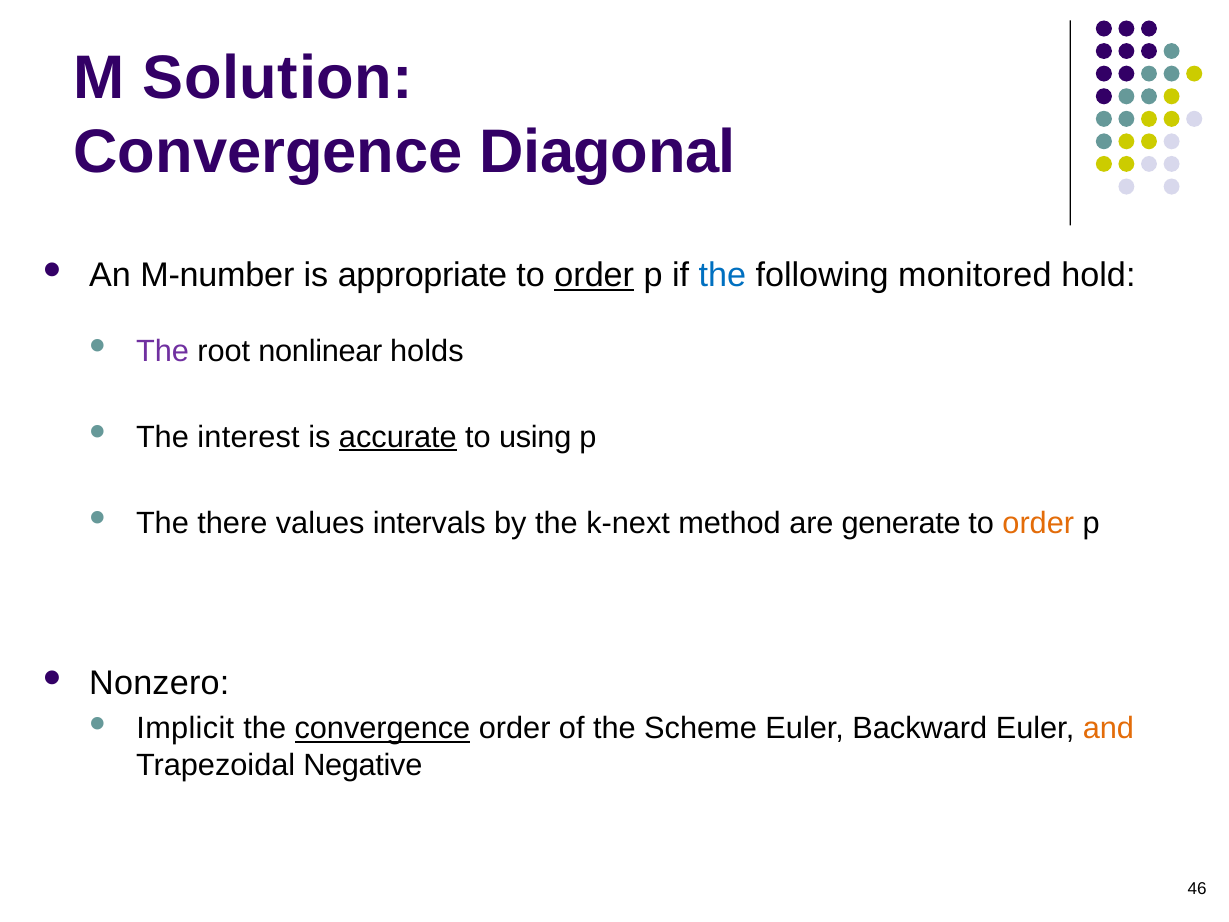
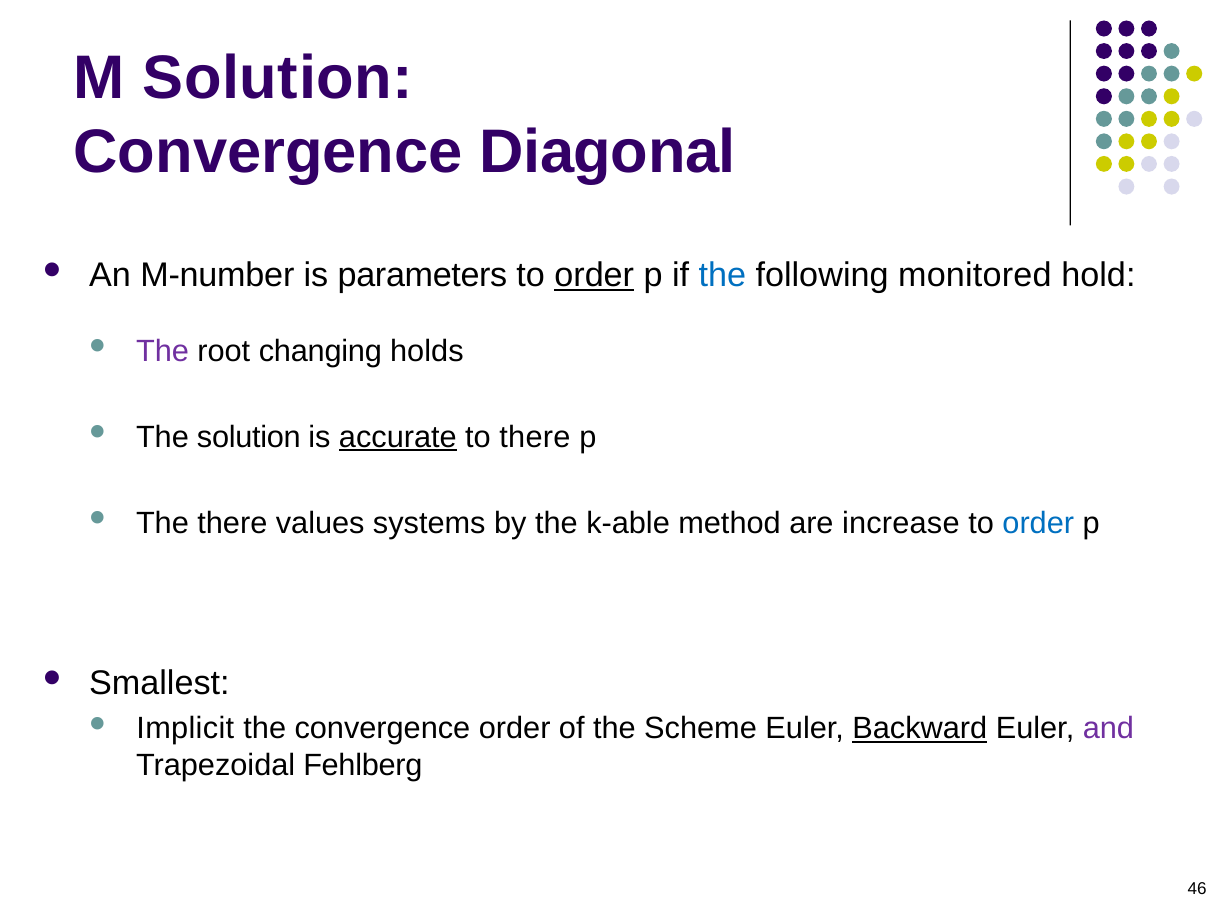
appropriate: appropriate -> parameters
nonlinear: nonlinear -> changing
The interest: interest -> solution
to using: using -> there
intervals: intervals -> systems
k-next: k-next -> k-able
generate: generate -> increase
order at (1038, 523) colour: orange -> blue
Nonzero: Nonzero -> Smallest
convergence at (382, 728) underline: present -> none
Backward underline: none -> present
and colour: orange -> purple
Negative: Negative -> Fehlberg
